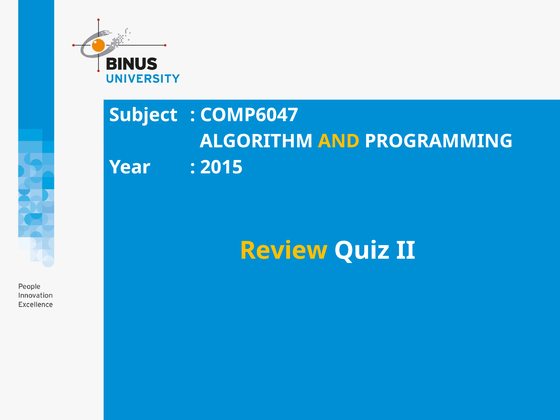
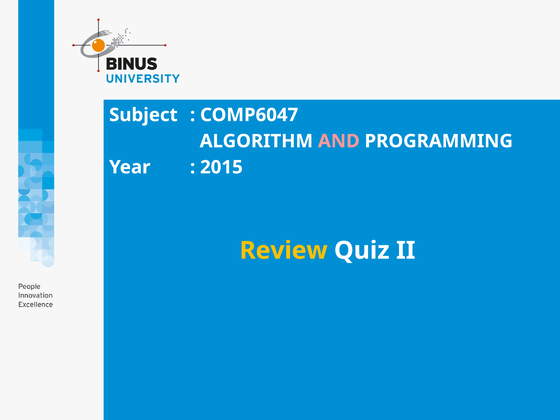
AND colour: yellow -> pink
